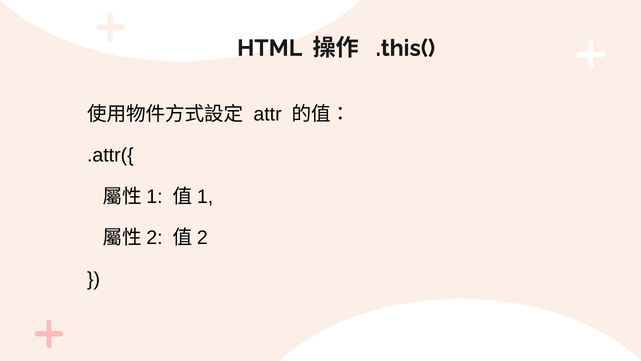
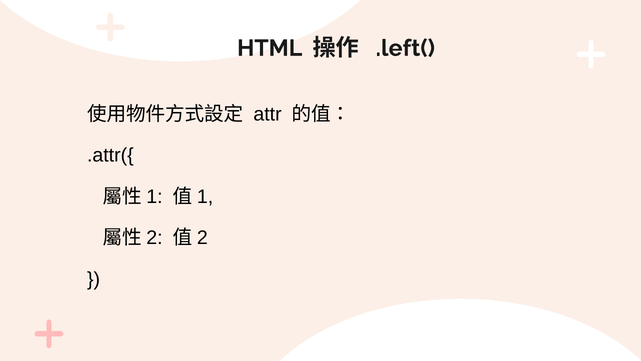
.this(: .this( -> .left(
